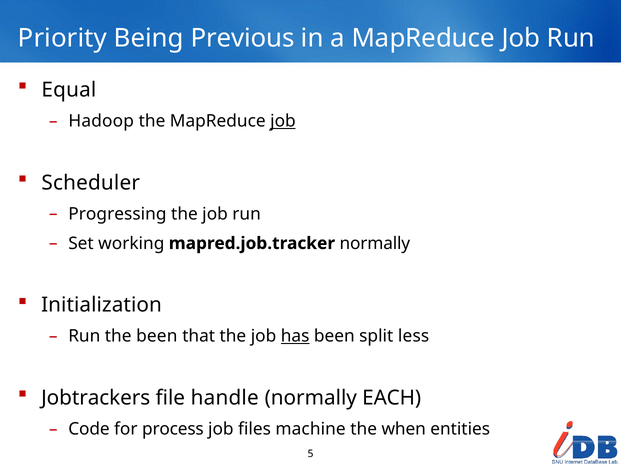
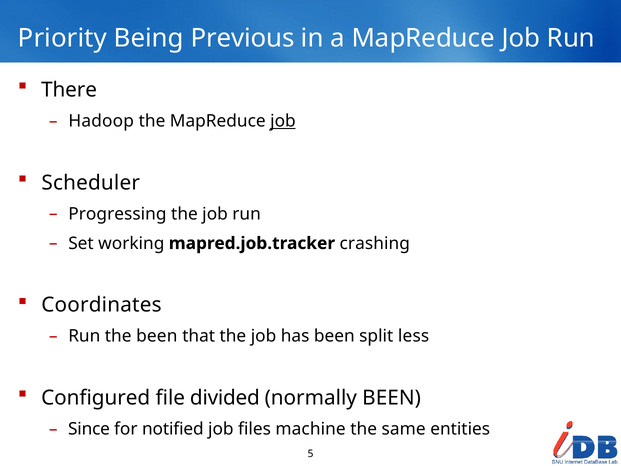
Equal: Equal -> There
mapred.job.tracker normally: normally -> crashing
Initialization: Initialization -> Coordinates
has underline: present -> none
Jobtrackers: Jobtrackers -> Configured
handle: handle -> divided
normally EACH: EACH -> BEEN
Code: Code -> Since
process: process -> notified
when: when -> same
